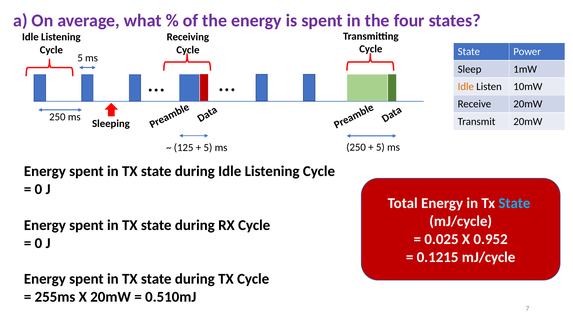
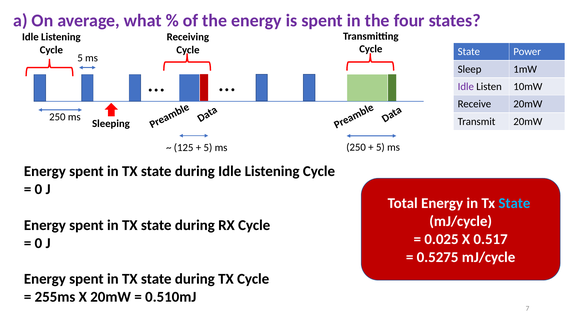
Idle at (466, 86) colour: orange -> purple
0.952: 0.952 -> 0.517
0.1215: 0.1215 -> 0.5275
